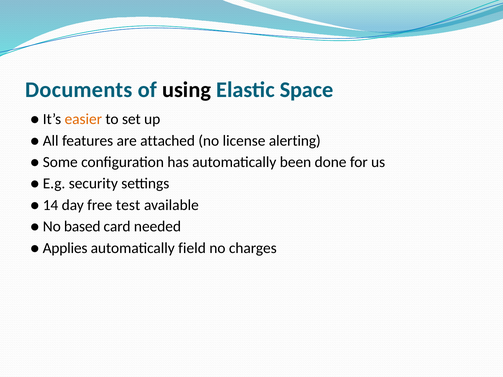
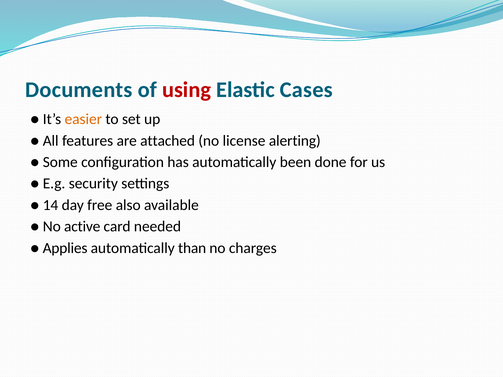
using colour: black -> red
Space: Space -> Cases
test: test -> also
based: based -> active
field: field -> than
